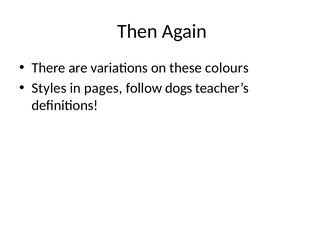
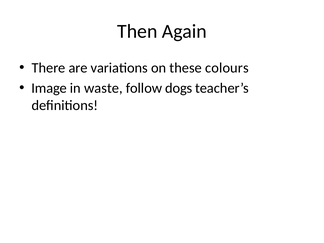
Styles: Styles -> Image
pages: pages -> waste
